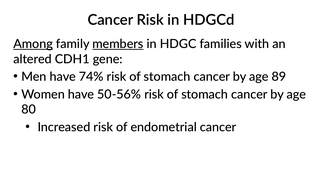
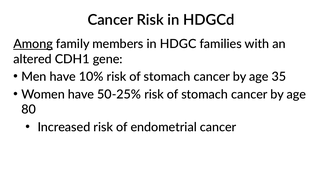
members underline: present -> none
74%: 74% -> 10%
89: 89 -> 35
50-56%: 50-56% -> 50-25%
